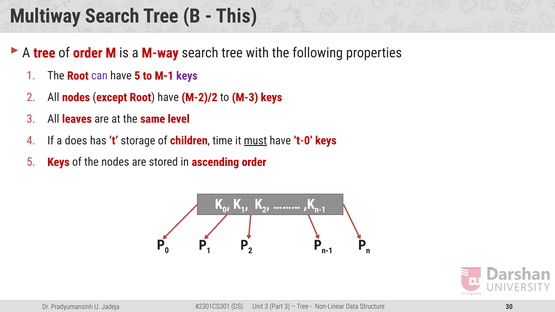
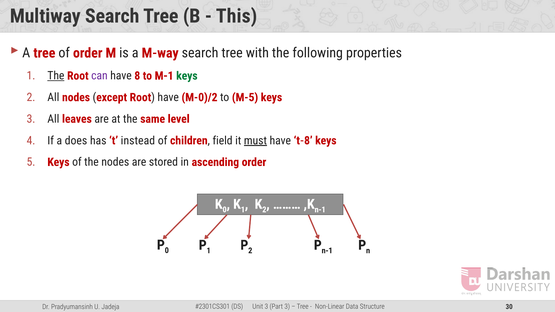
The at (56, 76) underline: none -> present
have 5: 5 -> 8
keys at (187, 76) colour: purple -> green
M-2)/2: M-2)/2 -> M-0)/2
M-3: M-3 -> M-5
storage: storage -> instead
time: time -> field
t-0: t-0 -> t-8
